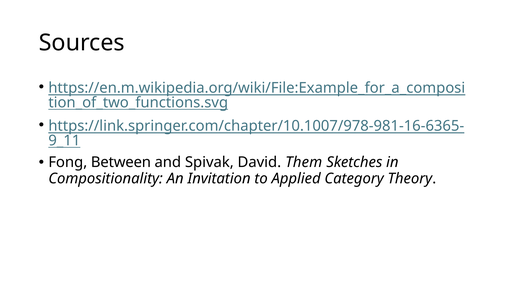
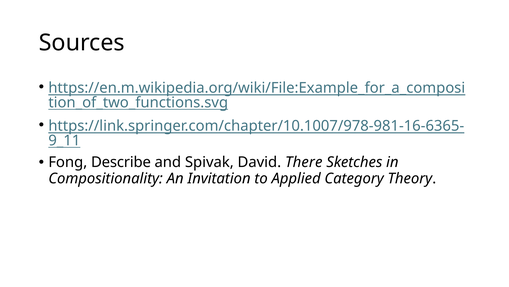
Between: Between -> Describe
Them: Them -> There
